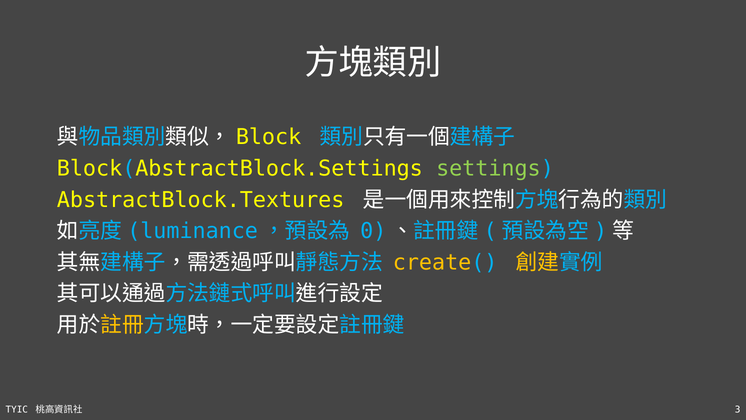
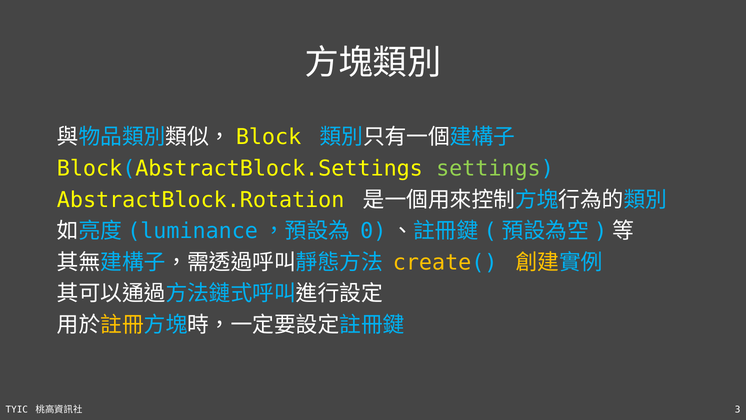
AbstractBlock.Textures: AbstractBlock.Textures -> AbstractBlock.Rotation
